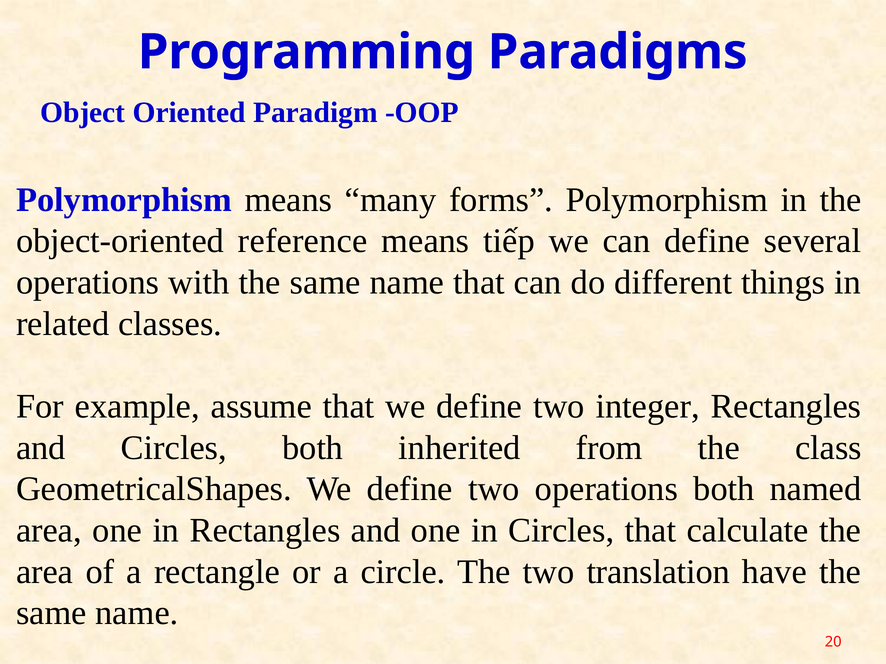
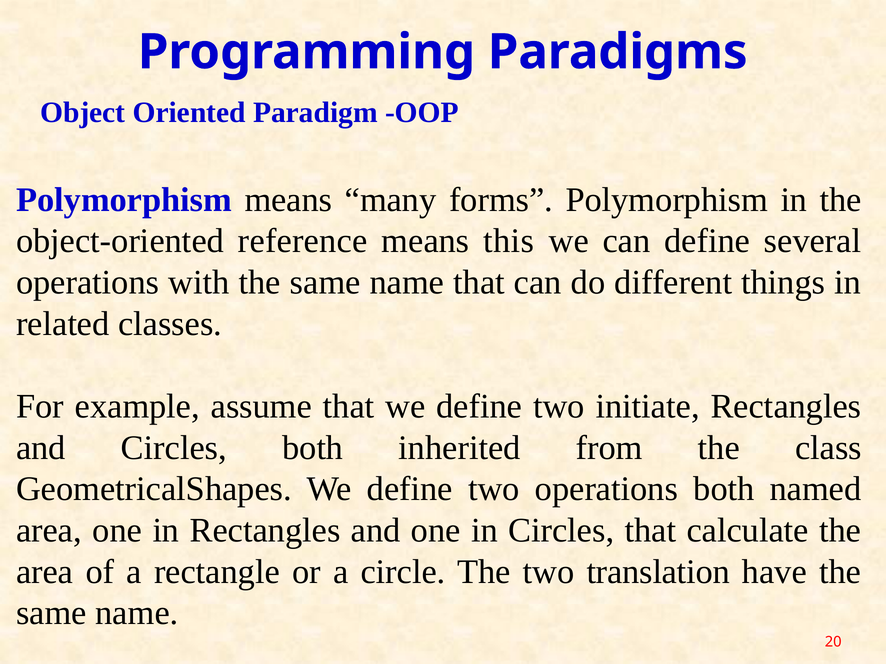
tiếp: tiếp -> this
integer: integer -> initiate
